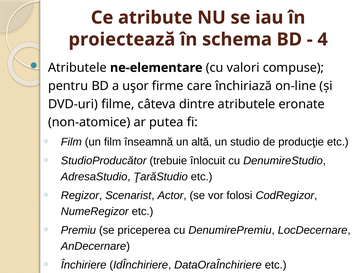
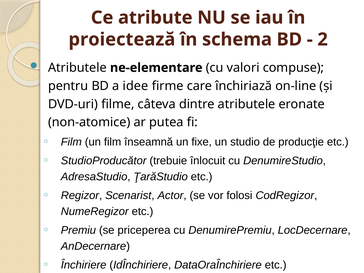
4: 4 -> 2
uşor: uşor -> idee
altă: altă -> fixe
